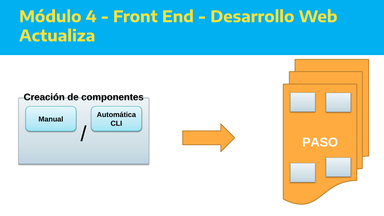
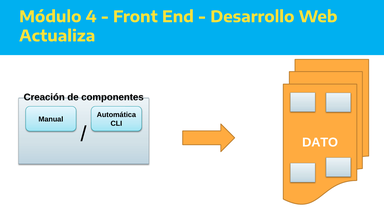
PASO: PASO -> DATO
